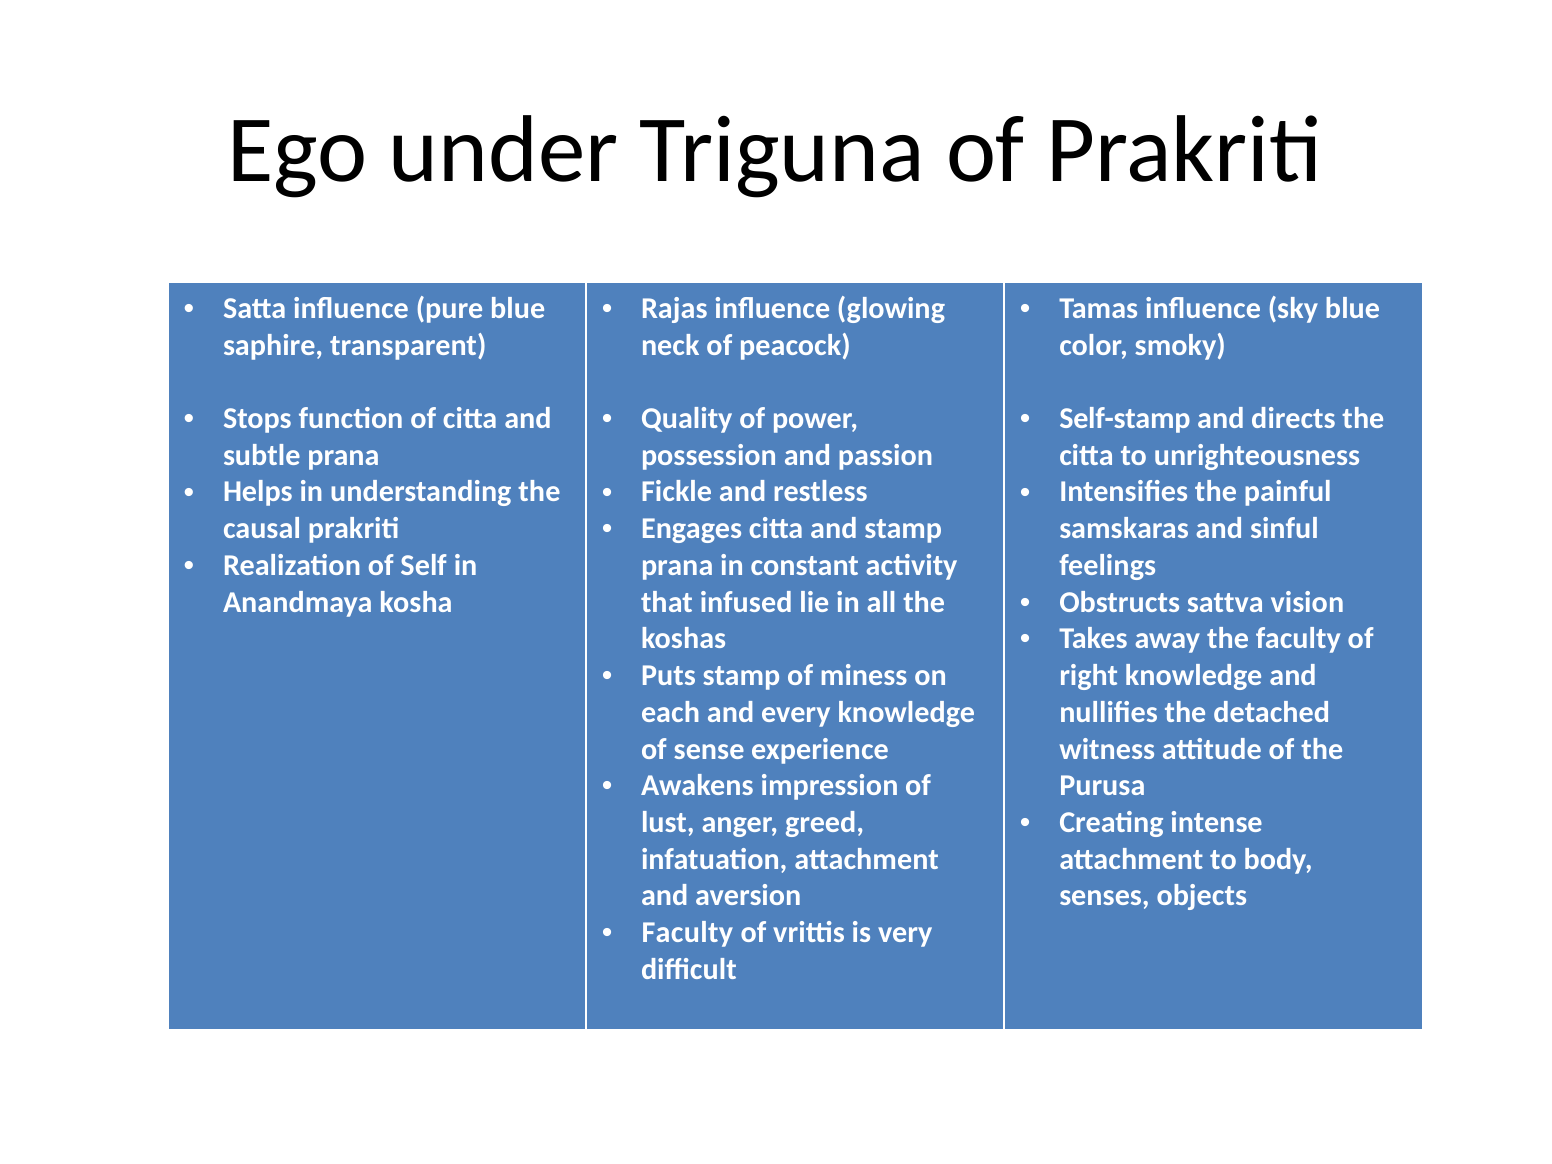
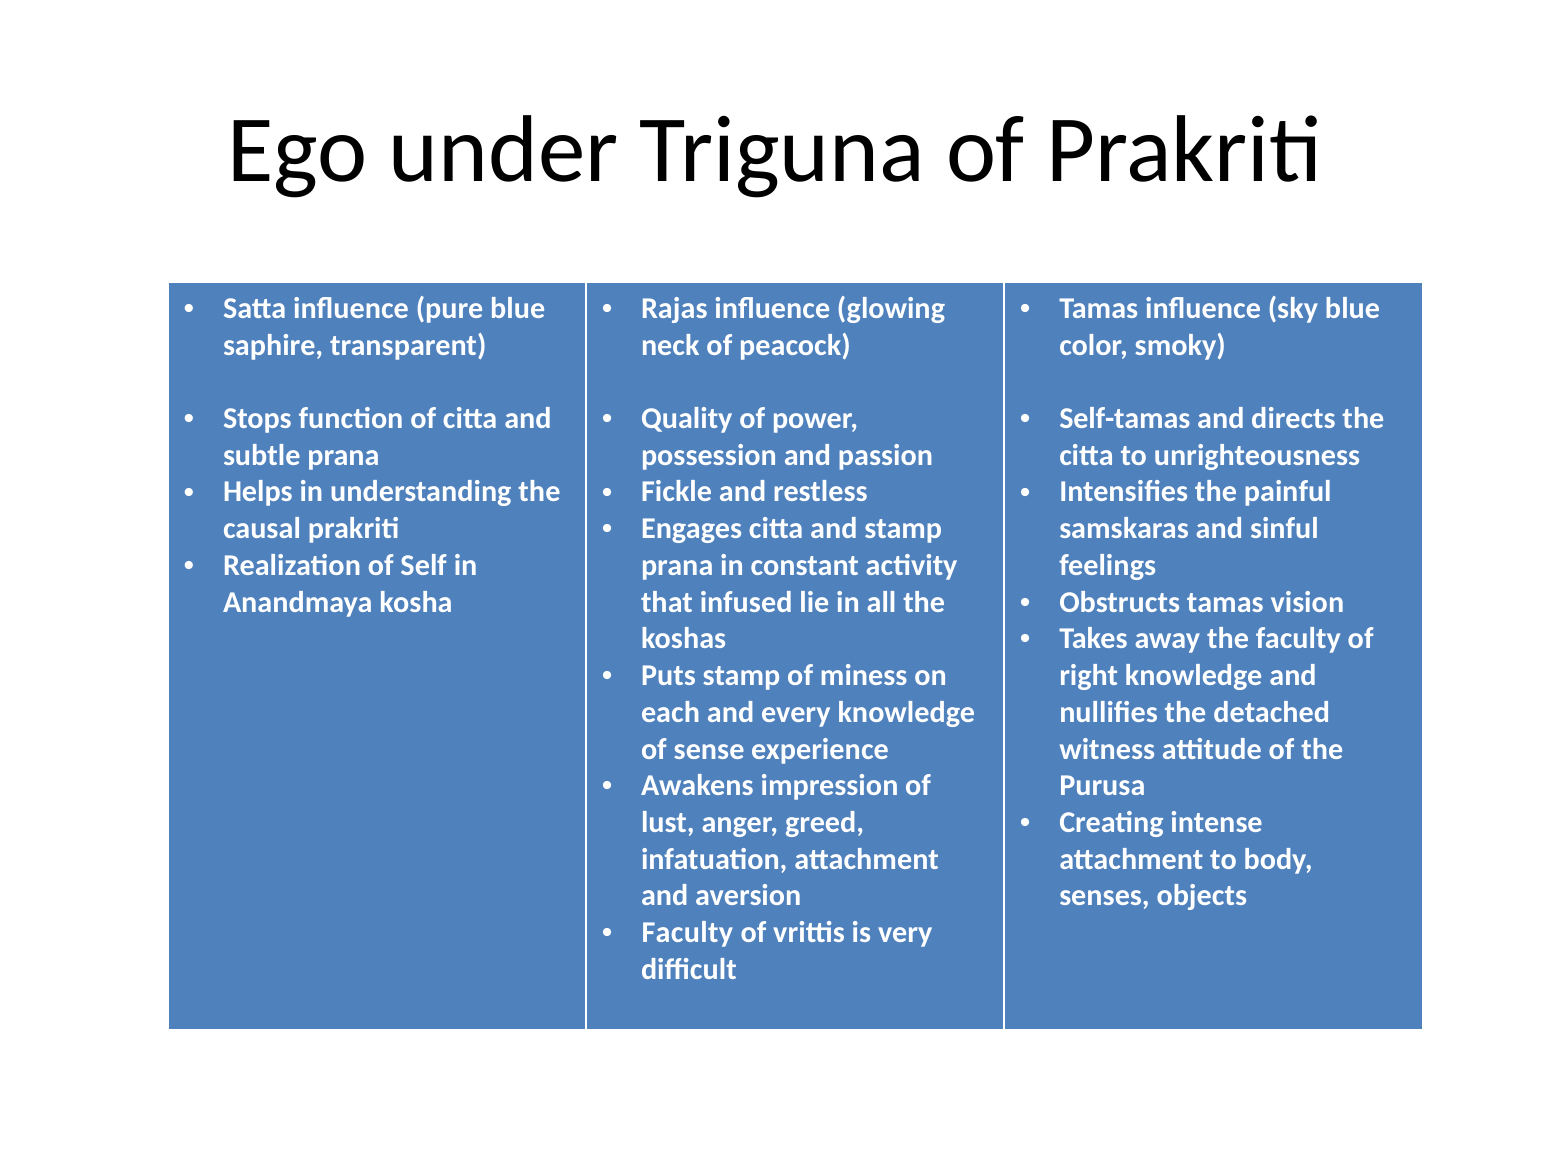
Self-stamp: Self-stamp -> Self-tamas
Obstructs sattva: sattva -> tamas
